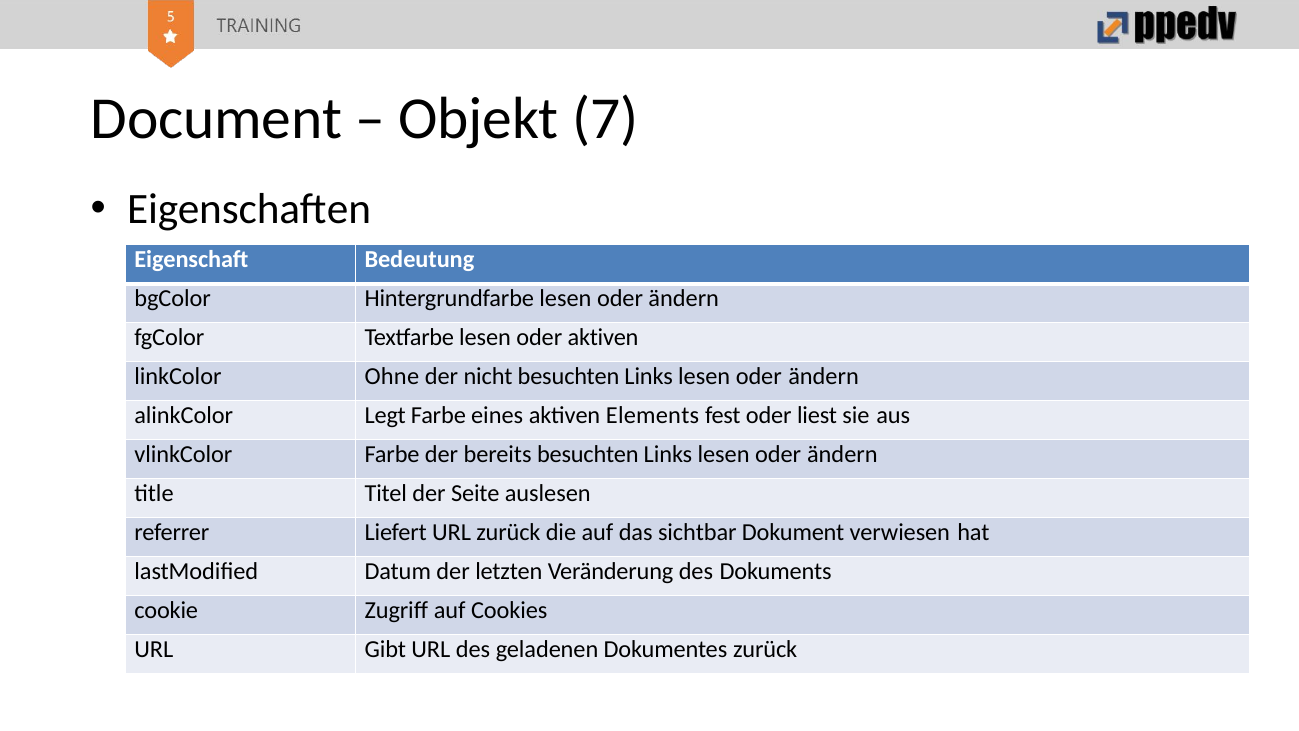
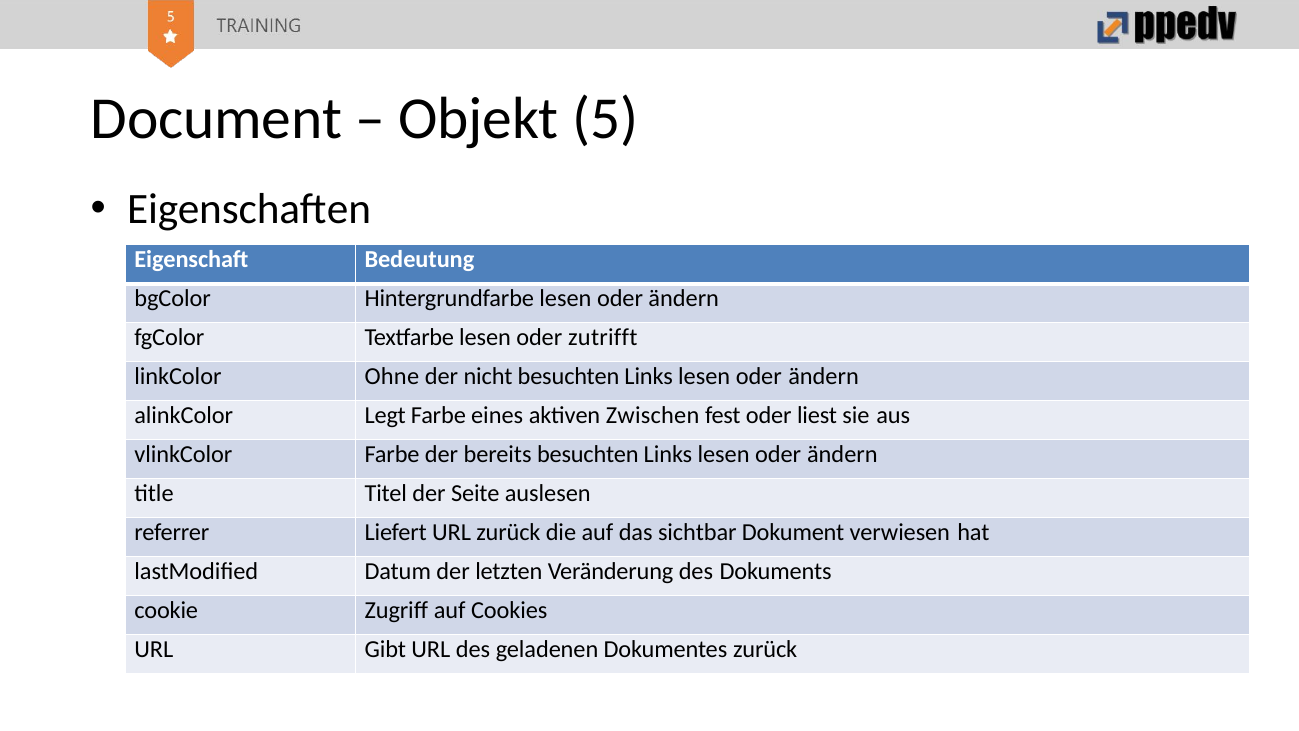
7: 7 -> 5
oder aktiven: aktiven -> zutrifft
Elements: Elements -> Zwischen
